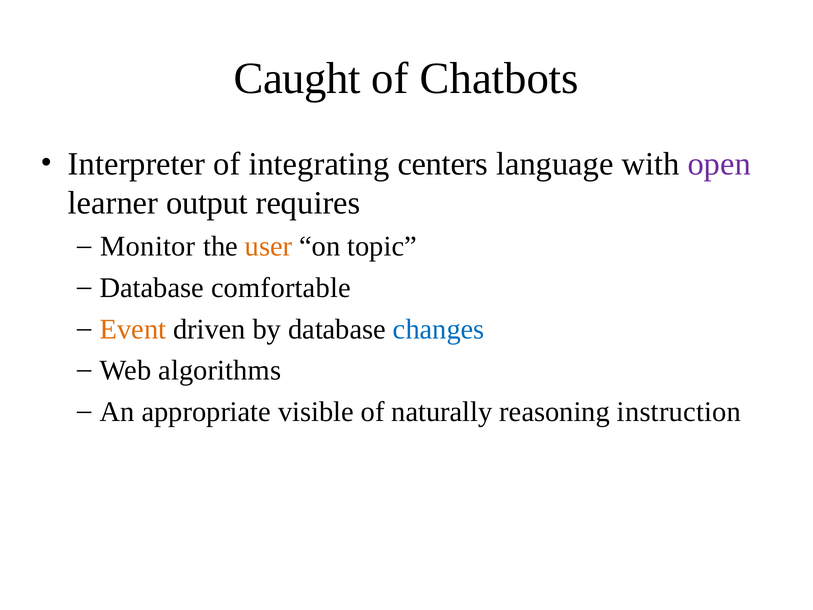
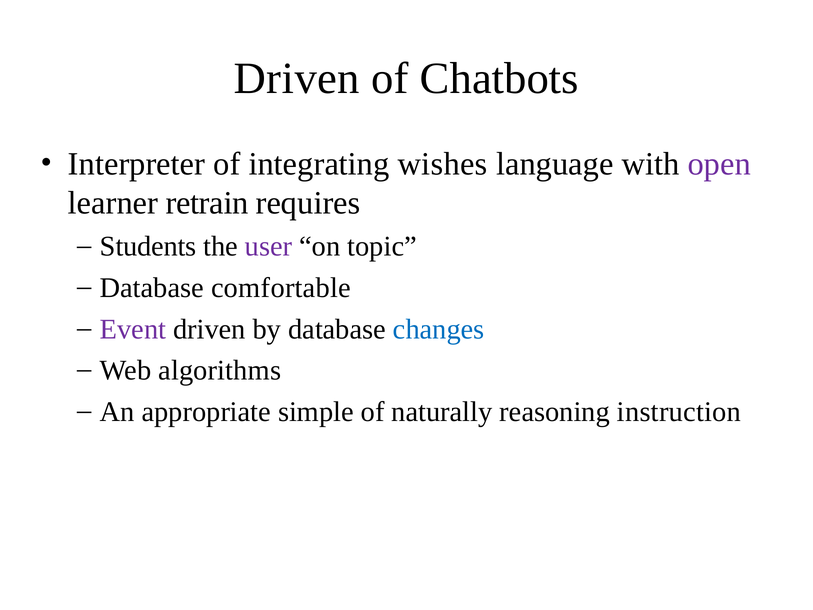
Caught at (297, 78): Caught -> Driven
centers: centers -> wishes
output: output -> retrain
Monitor: Monitor -> Students
user colour: orange -> purple
Event colour: orange -> purple
visible: visible -> simple
